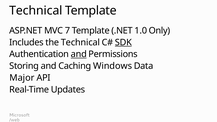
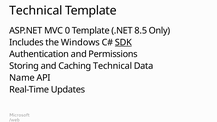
7: 7 -> 0
1.0: 1.0 -> 8.5
the Technical: Technical -> Windows
and at (79, 54) underline: present -> none
Caching Windows: Windows -> Technical
Major: Major -> Name
